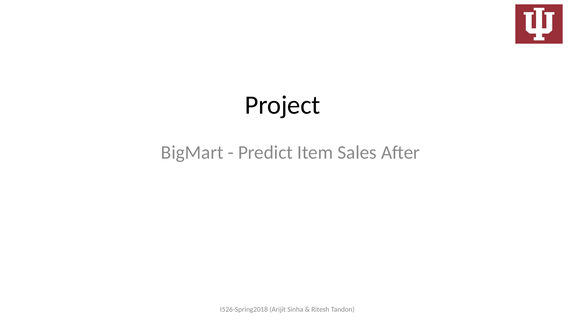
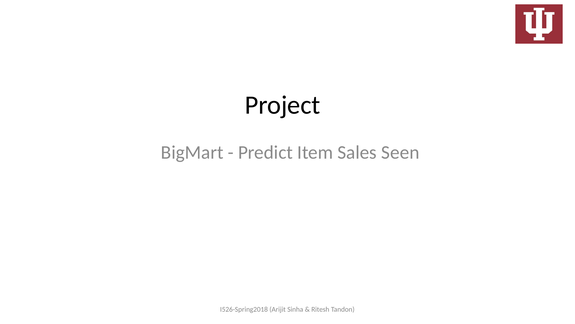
After: After -> Seen
